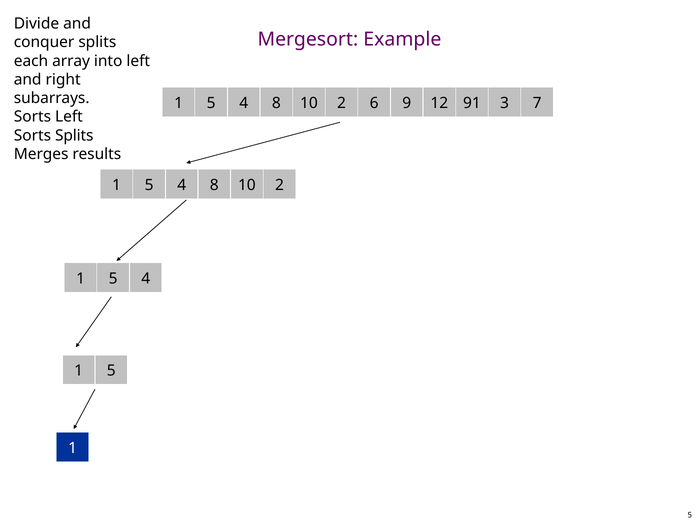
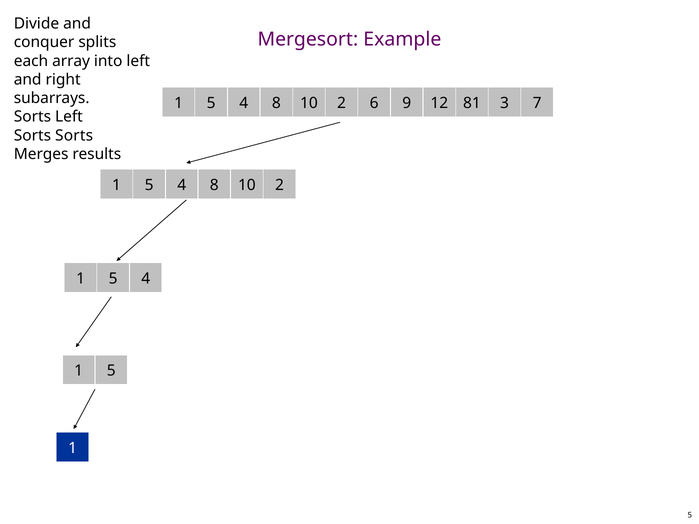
91: 91 -> 81
Sorts Splits: Splits -> Sorts
